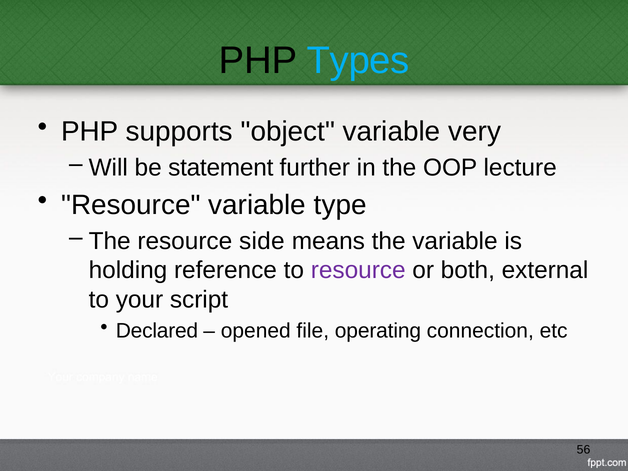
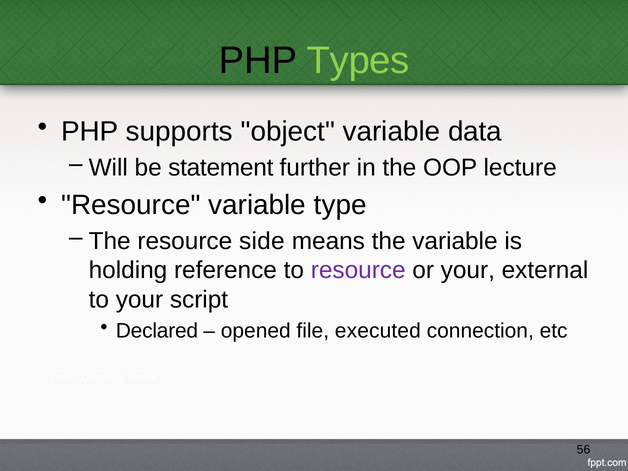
Types colour: light blue -> light green
very: very -> data
or both: both -> your
operating: operating -> executed
